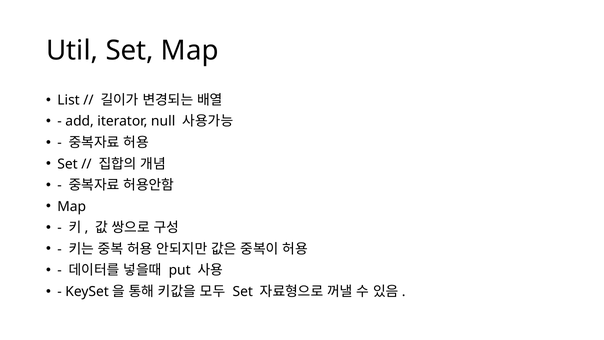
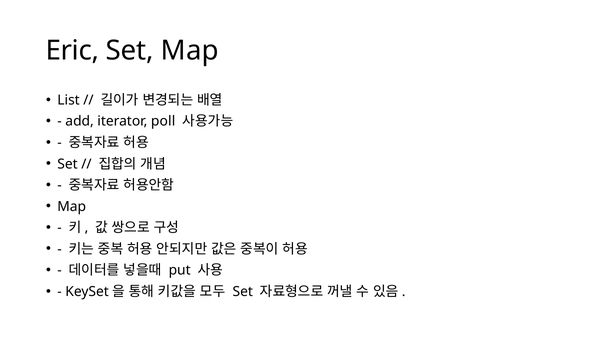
Util: Util -> Eric
null: null -> poll
